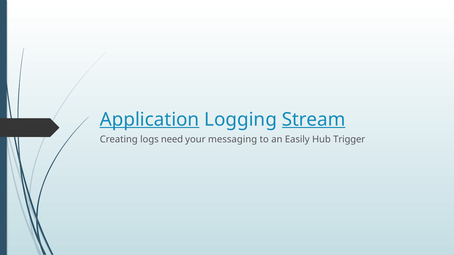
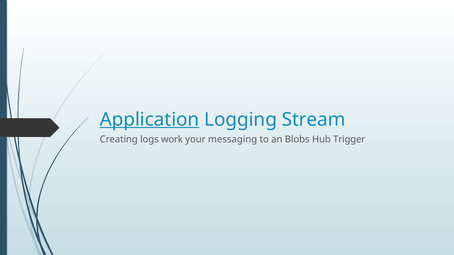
Stream underline: present -> none
need: need -> work
Easily: Easily -> Blobs
